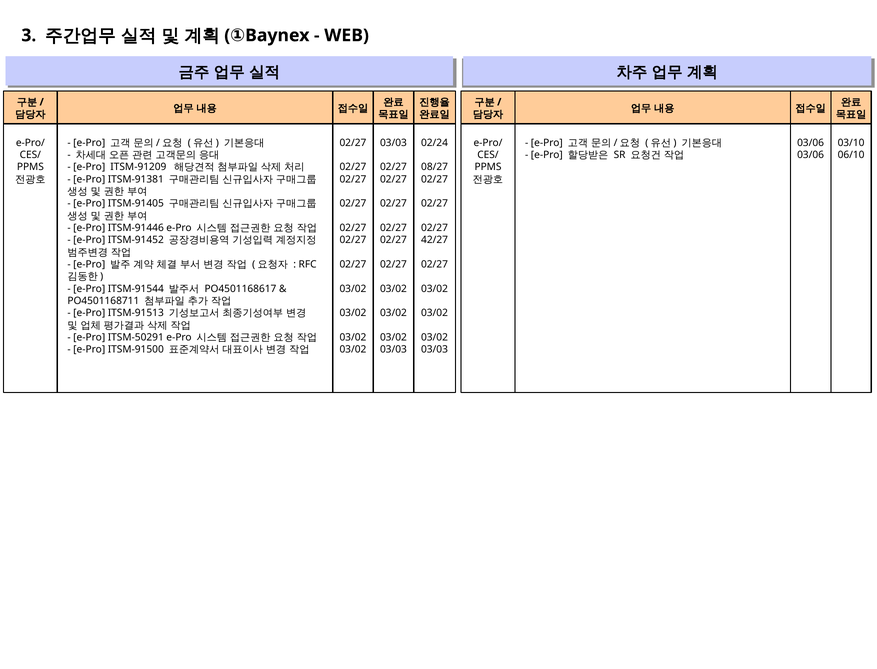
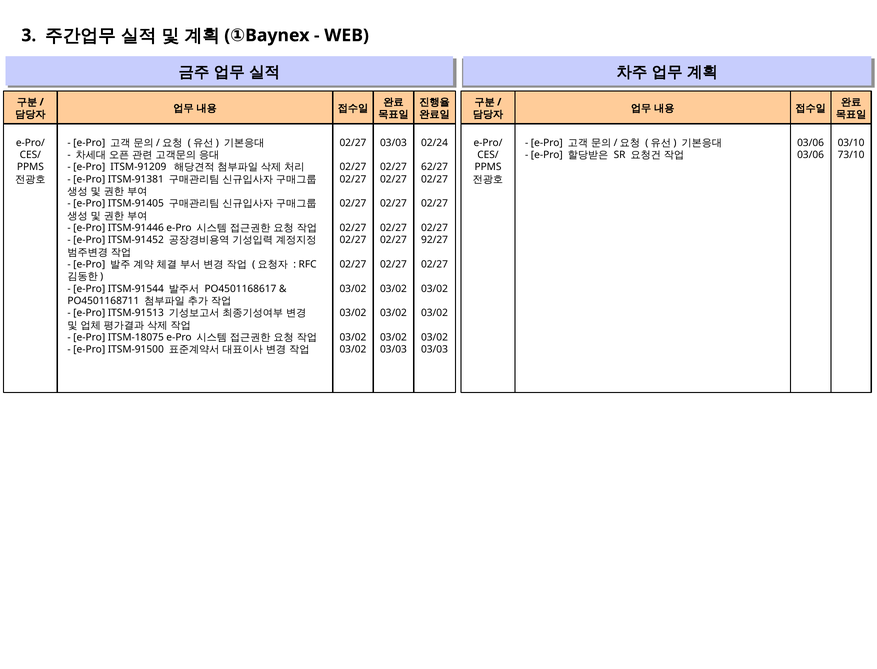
06/10: 06/10 -> 73/10
08/27: 08/27 -> 62/27
42/27: 42/27 -> 92/27
ITSM-50291: ITSM-50291 -> ITSM-18075
